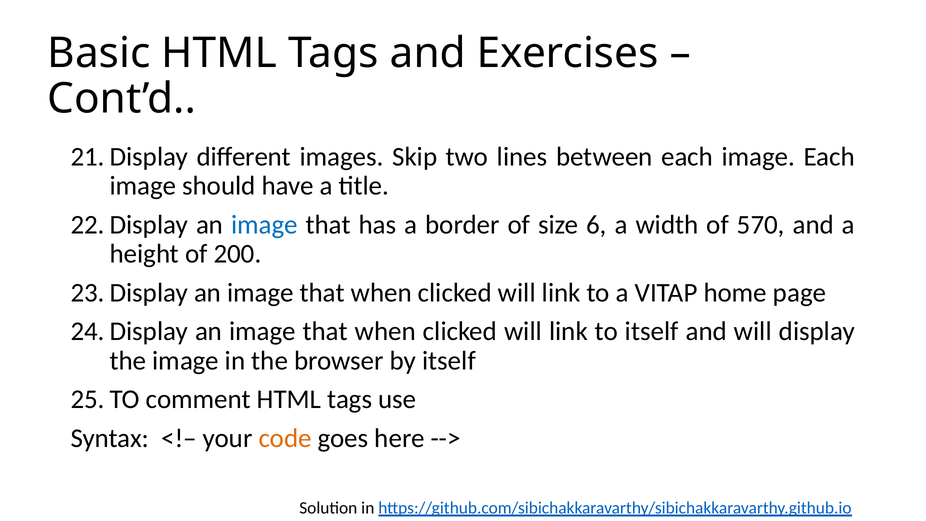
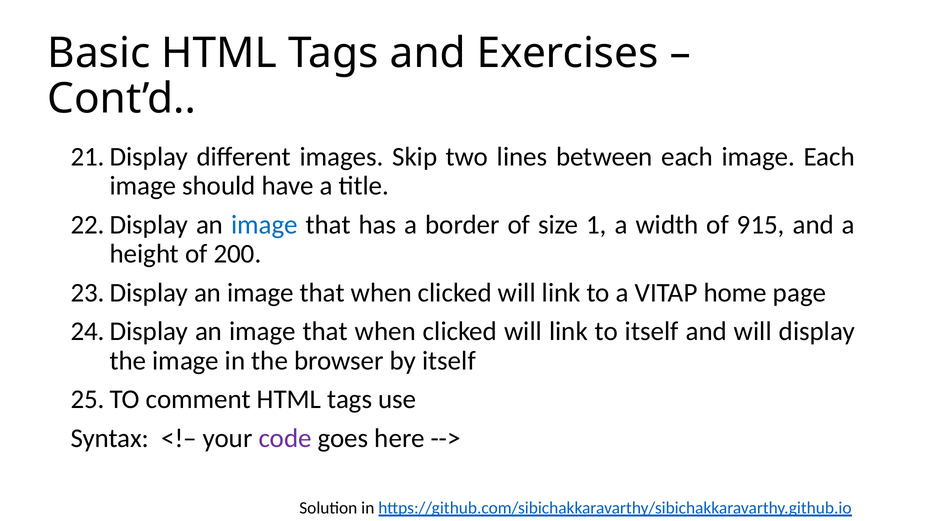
6: 6 -> 1
570: 570 -> 915
code colour: orange -> purple
